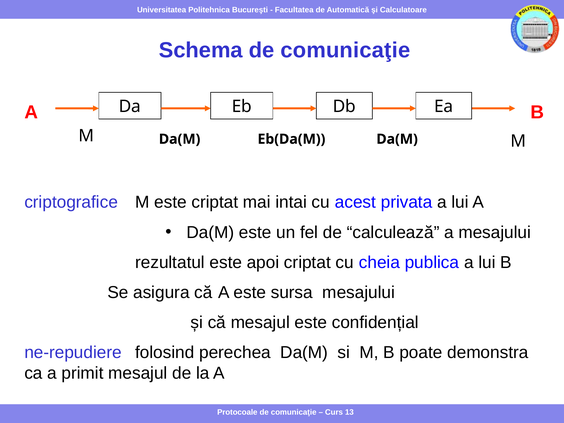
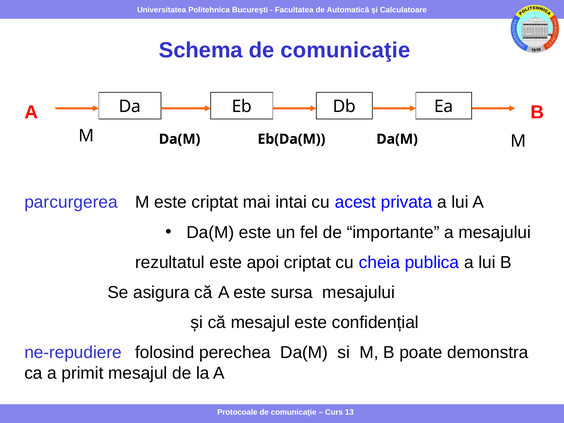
criptografice: criptografice -> parcurgerea
calculează: calculează -> importante
